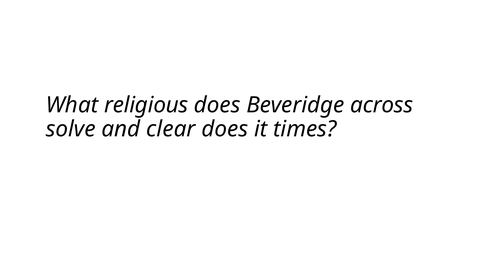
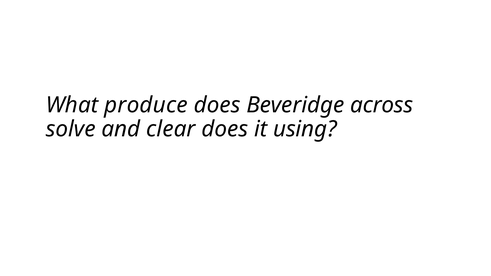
religious: religious -> produce
times: times -> using
